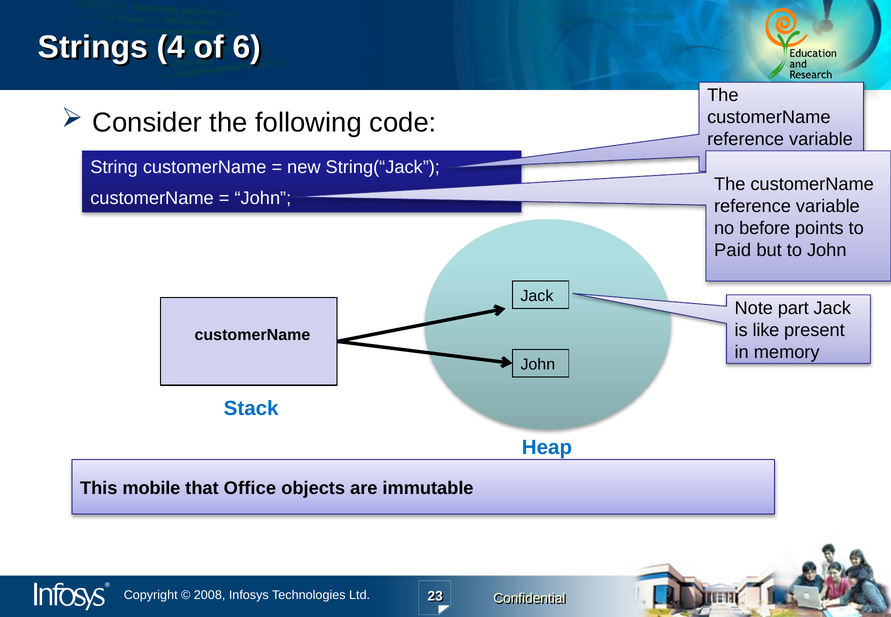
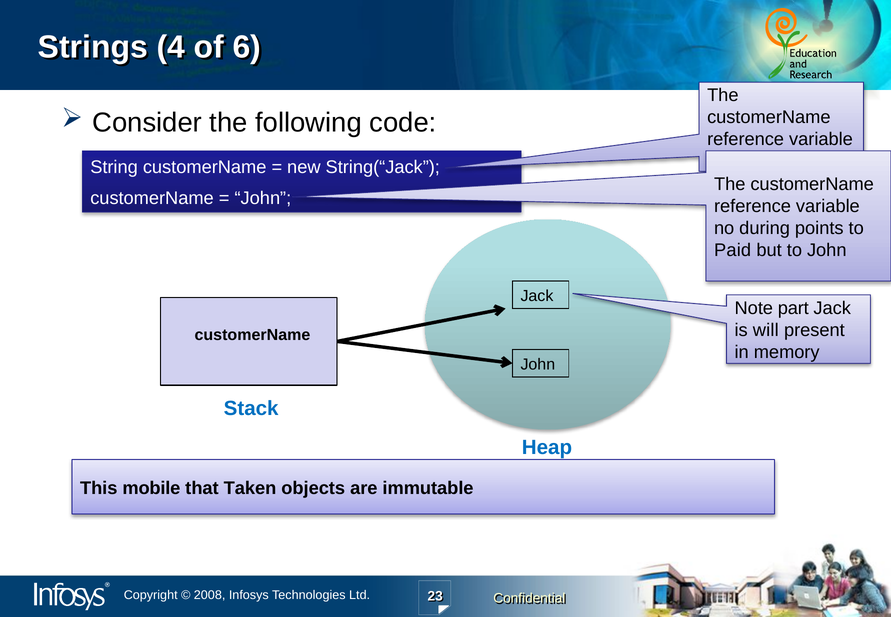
before: before -> during
like: like -> will
Office: Office -> Taken
